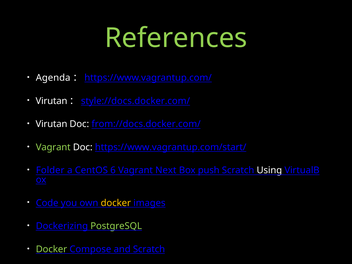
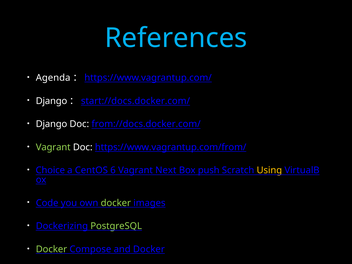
References colour: light green -> light blue
Virutan at (52, 101): Virutan -> Django
style://docs.docker.com/: style://docs.docker.com/ -> start://docs.docker.com/
Virutan at (52, 124): Virutan -> Django
https://www.vagrantup.com/start/: https://www.vagrantup.com/start/ -> https://www.vagrantup.com/from/
Folder: Folder -> Choice
Using colour: white -> yellow
docker at (116, 203) colour: yellow -> light green
and Scratch: Scratch -> Docker
